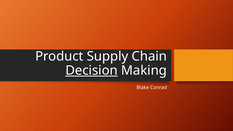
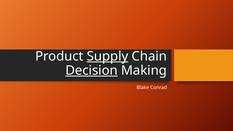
Supply underline: none -> present
